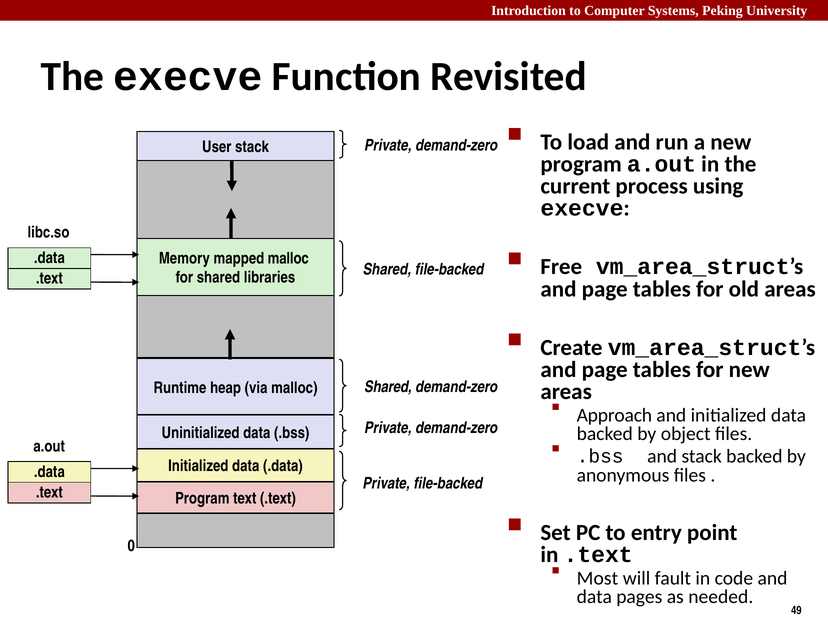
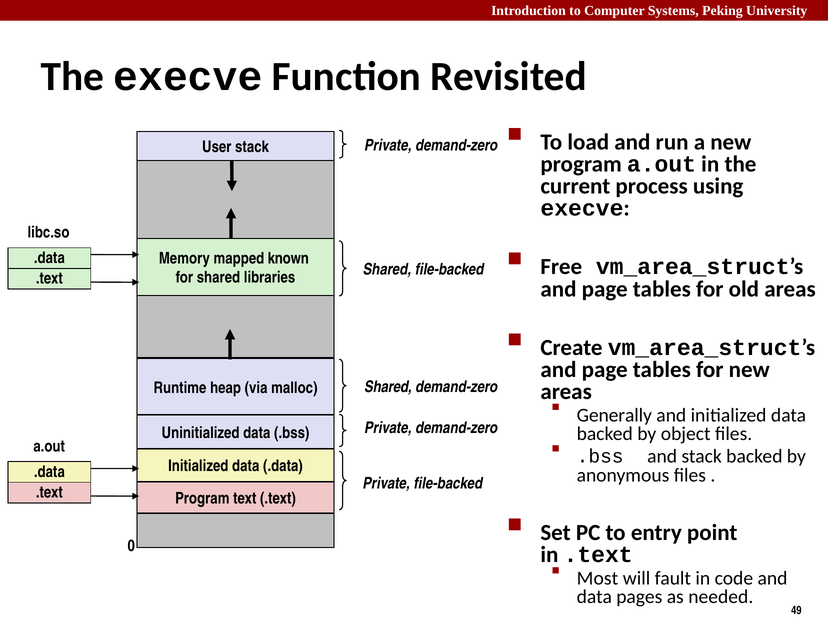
mapped malloc: malloc -> known
Approach: Approach -> Generally
